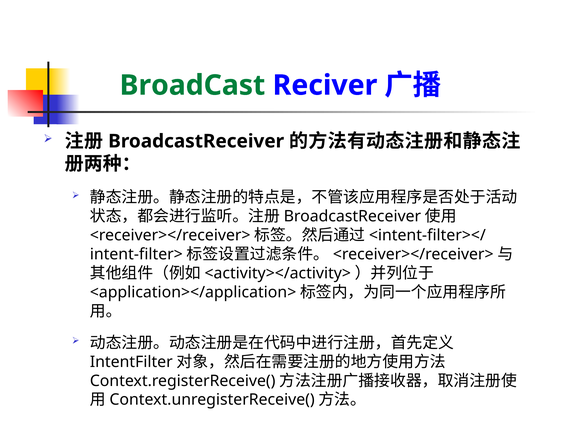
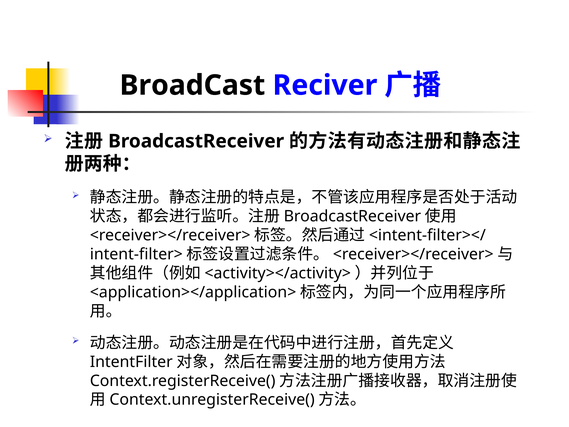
BroadCast colour: green -> black
